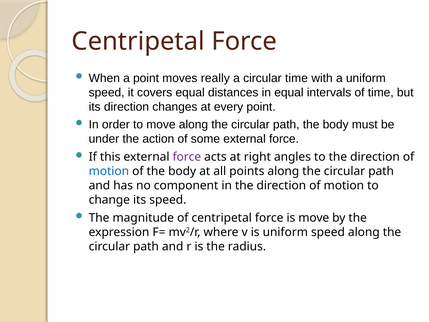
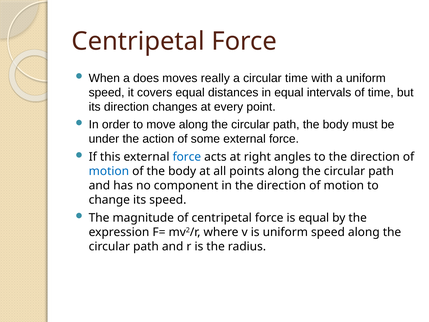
a point: point -> does
force at (187, 157) colour: purple -> blue
is move: move -> equal
